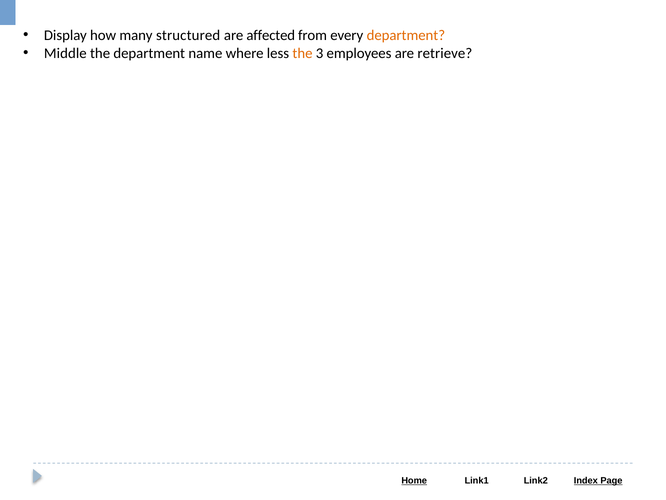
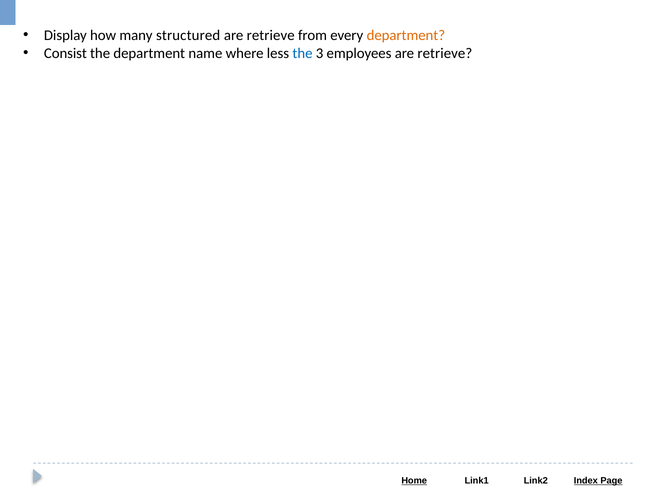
affected at (271, 35): affected -> retrieve
Middle: Middle -> Consist
the at (302, 53) colour: orange -> blue
